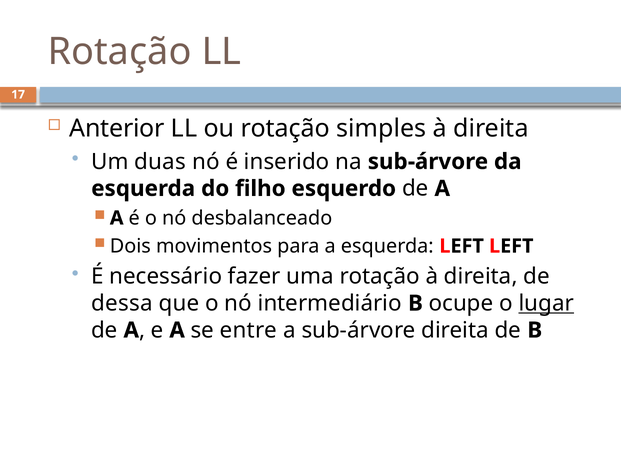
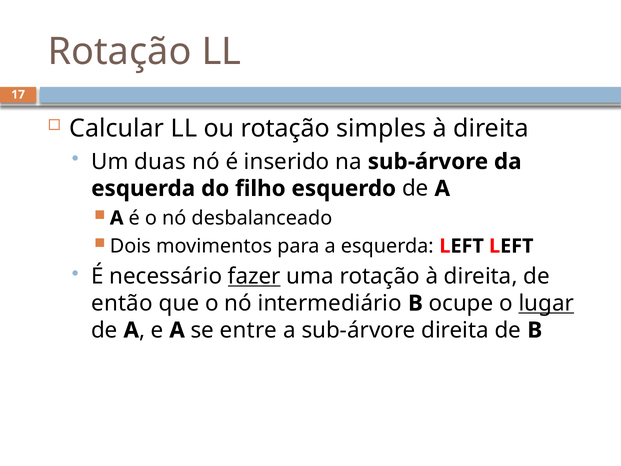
Anterior: Anterior -> Calcular
fazer underline: none -> present
dessa: dessa -> então
